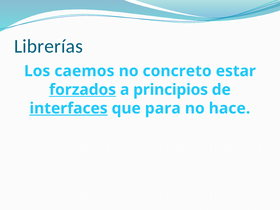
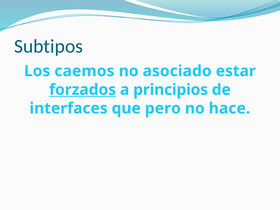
Librerías: Librerías -> Subtipos
concreto: concreto -> asociado
interfaces underline: present -> none
para: para -> pero
